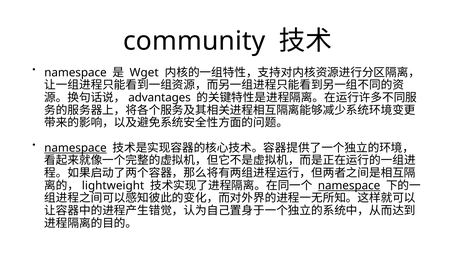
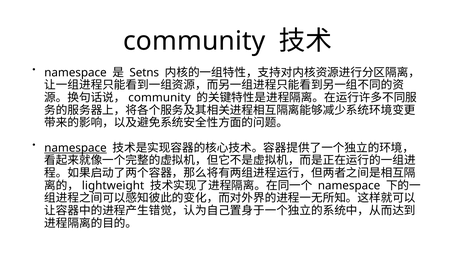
Wget: Wget -> Setns
advantages at (160, 98): advantages -> community
namespace at (349, 185) underline: present -> none
